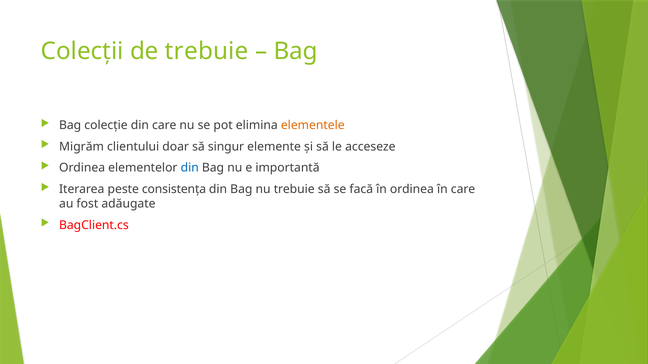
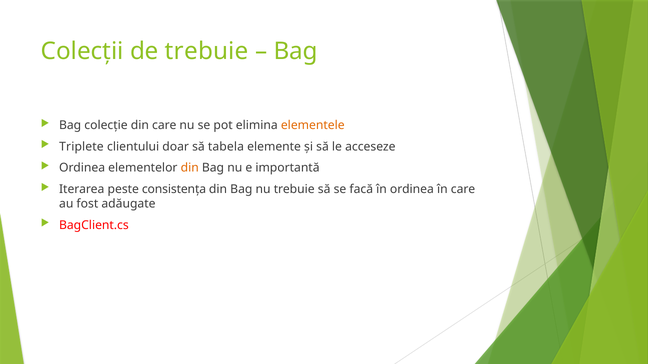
Migrăm: Migrăm -> Triplete
singur: singur -> tabela
din at (190, 168) colour: blue -> orange
